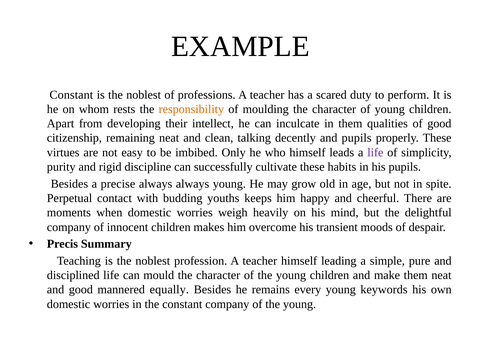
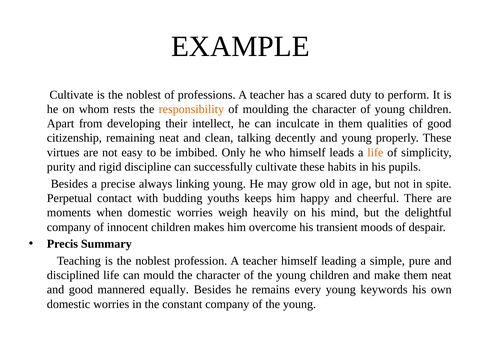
Constant at (71, 95): Constant -> Cultivate
and pupils: pupils -> young
life at (375, 152) colour: purple -> orange
always always: always -> linking
